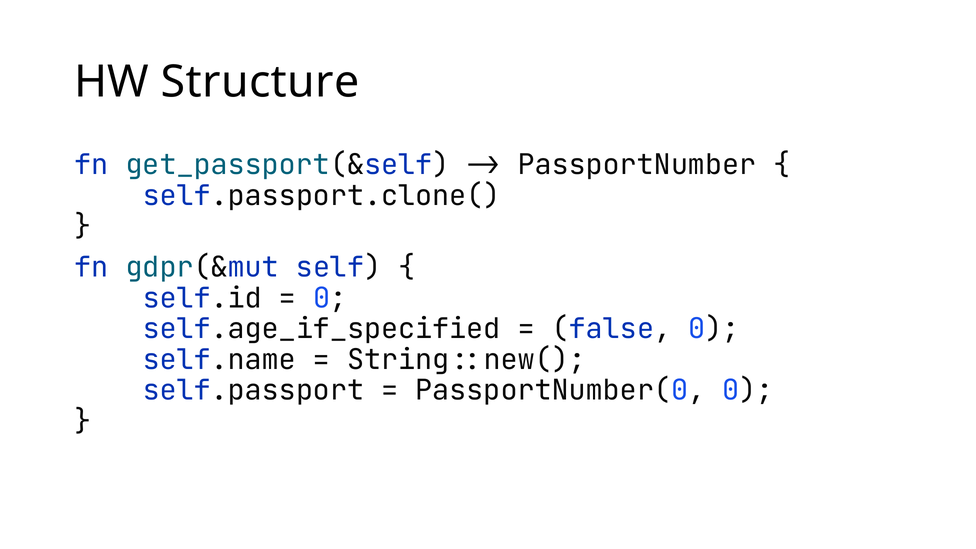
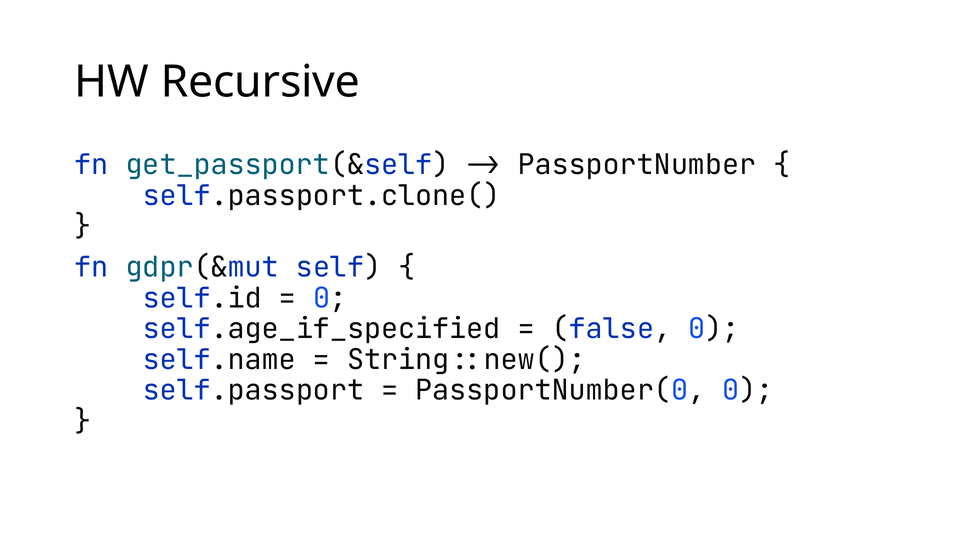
Structure: Structure -> Recursive
